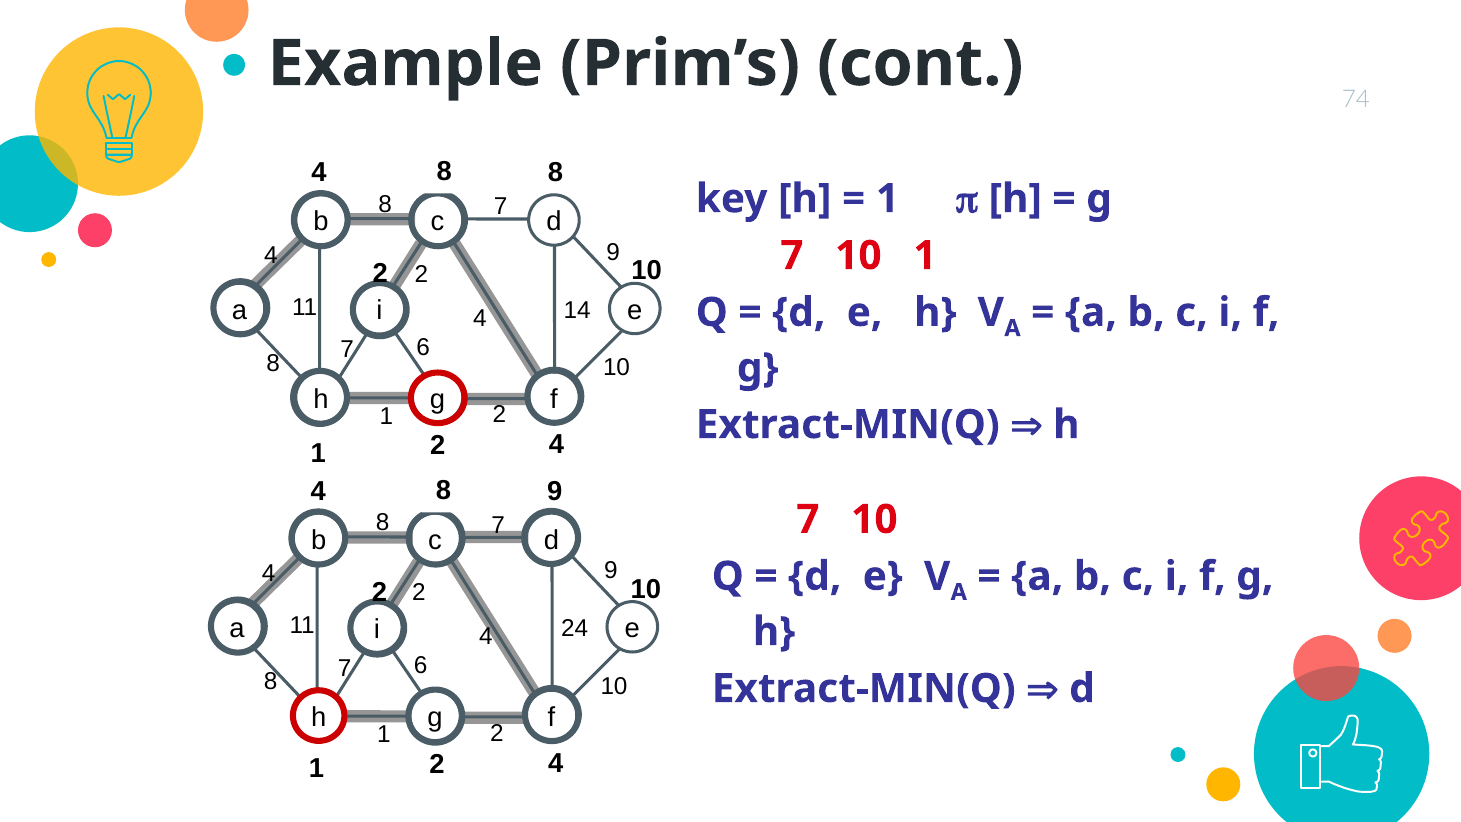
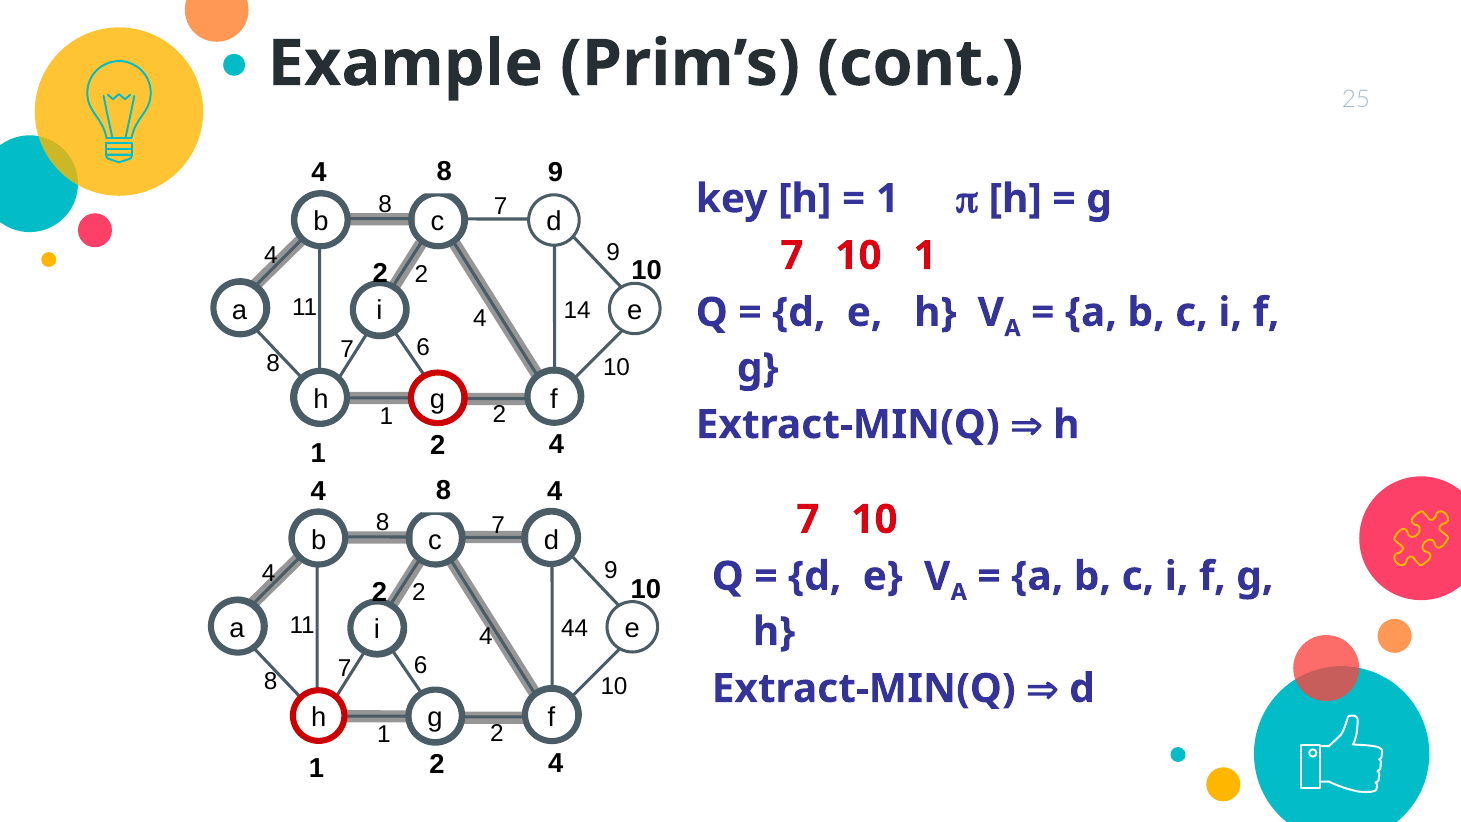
74: 74 -> 25
8 at (555, 173): 8 -> 9
4 9: 9 -> 4
24: 24 -> 44
